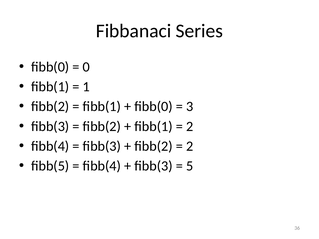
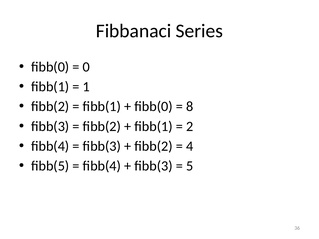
3: 3 -> 8
2 at (190, 146): 2 -> 4
